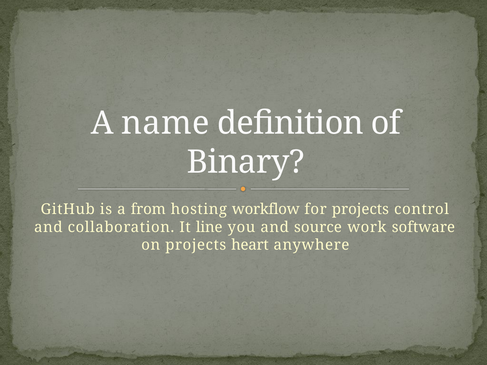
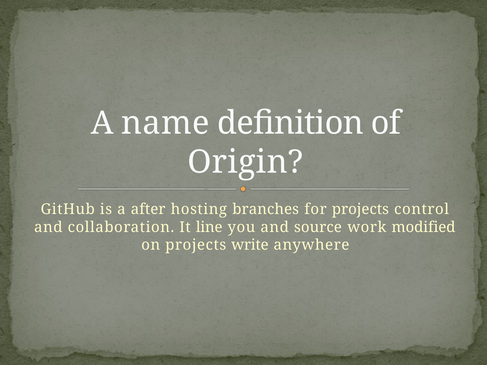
Binary: Binary -> Origin
from: from -> after
workflow: workflow -> branches
software: software -> modified
heart: heart -> write
